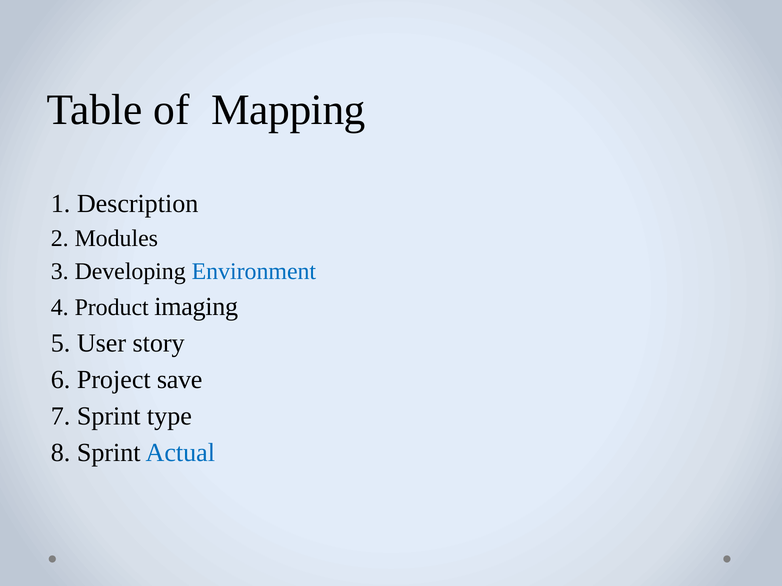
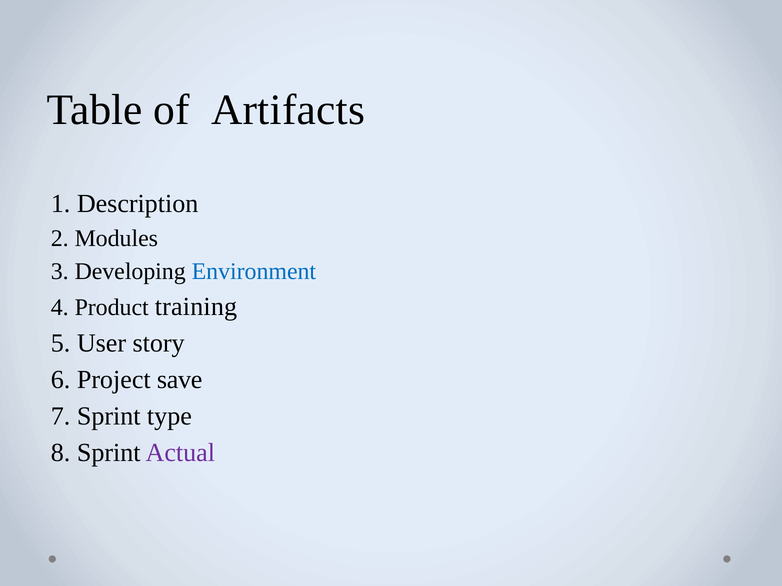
Mapping: Mapping -> Artifacts
imaging: imaging -> training
Actual colour: blue -> purple
